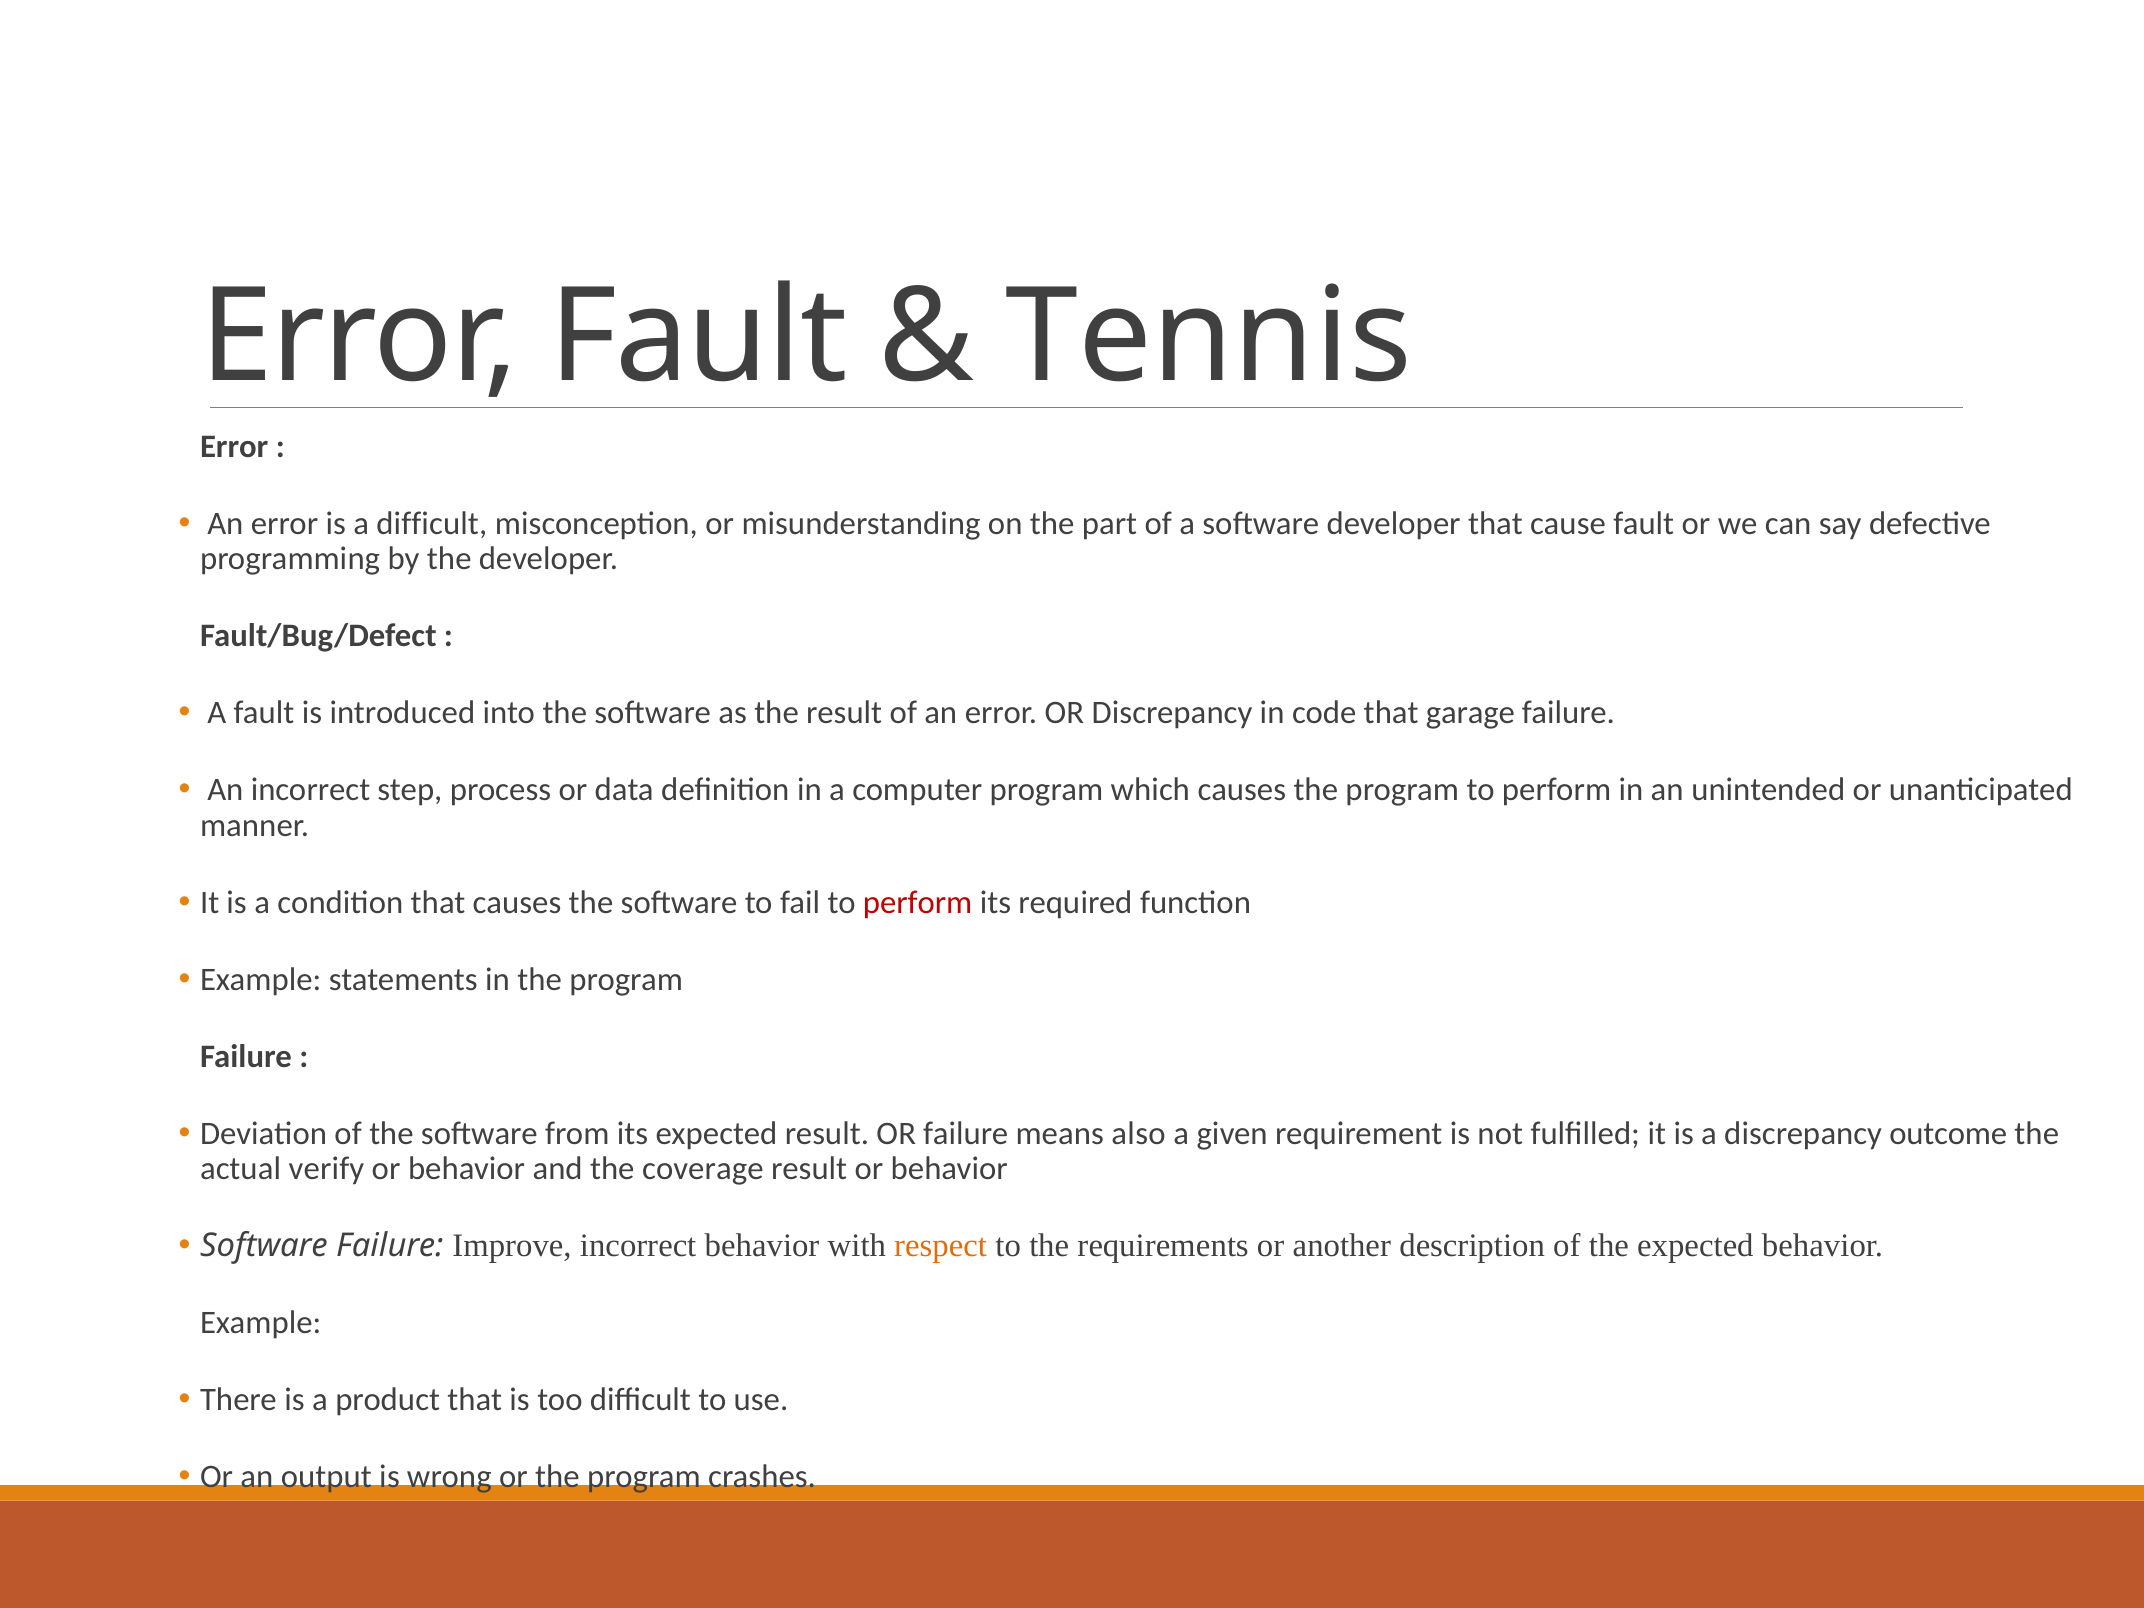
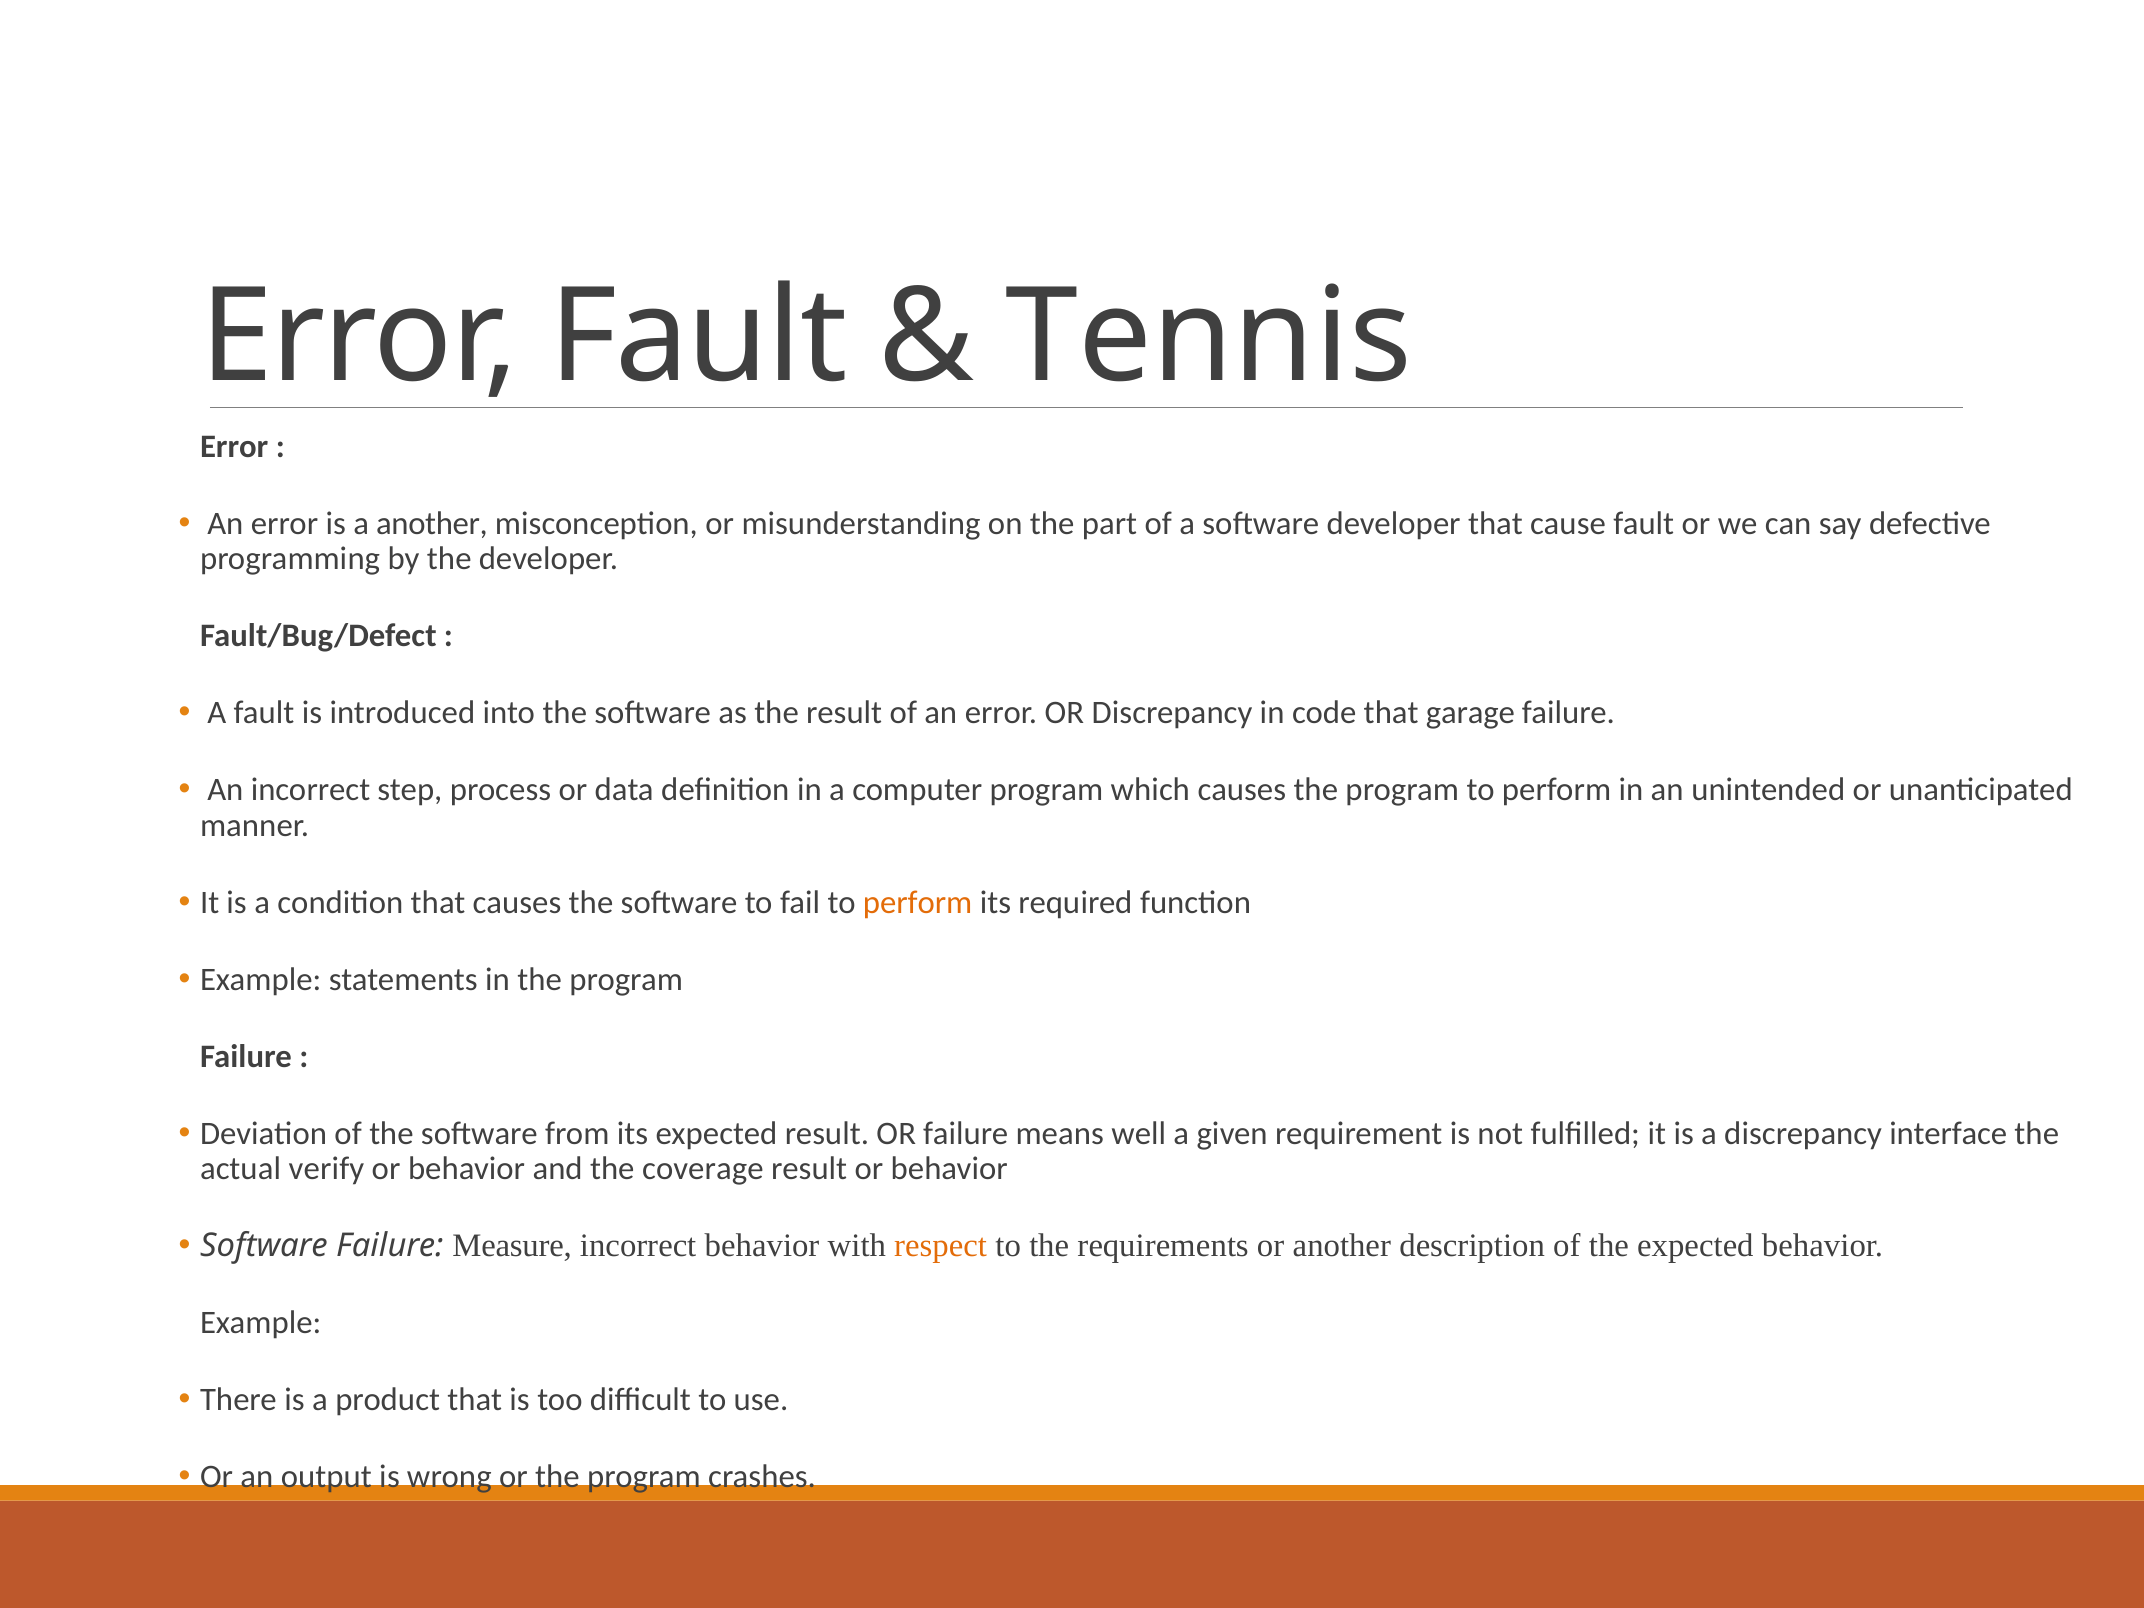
a difficult: difficult -> another
perform at (918, 902) colour: red -> orange
also: also -> well
outcome: outcome -> interface
Improve: Improve -> Measure
